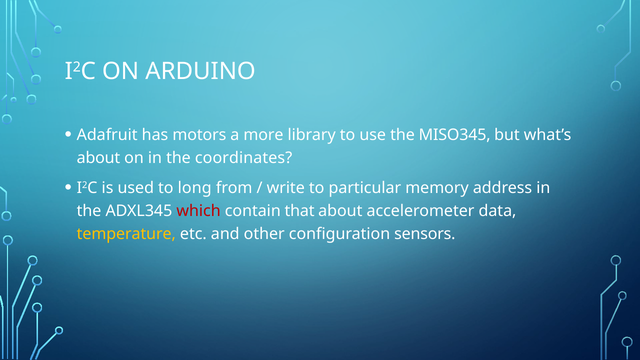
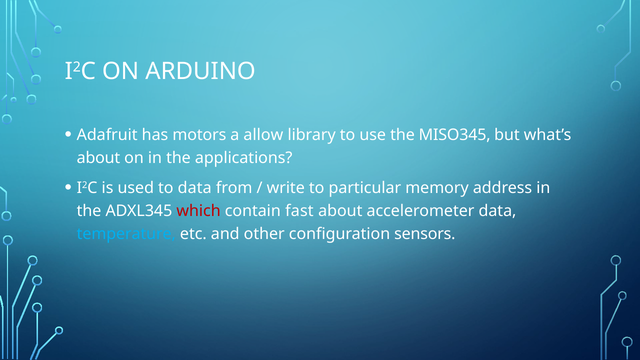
more: more -> allow
coordinates: coordinates -> applications
to long: long -> data
that: that -> fast
temperature colour: yellow -> light blue
